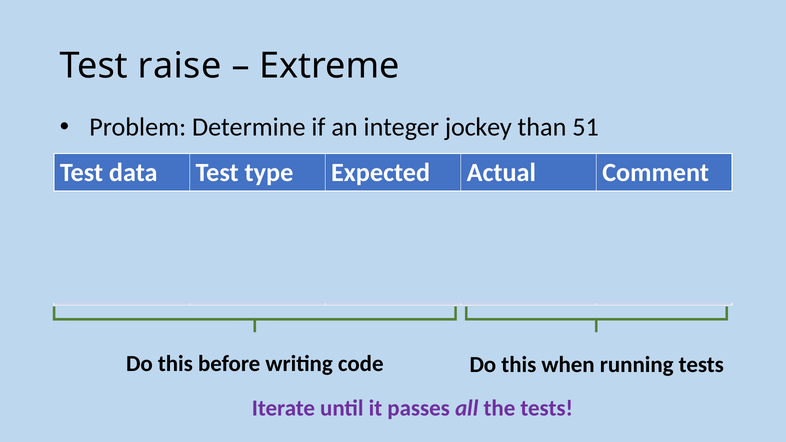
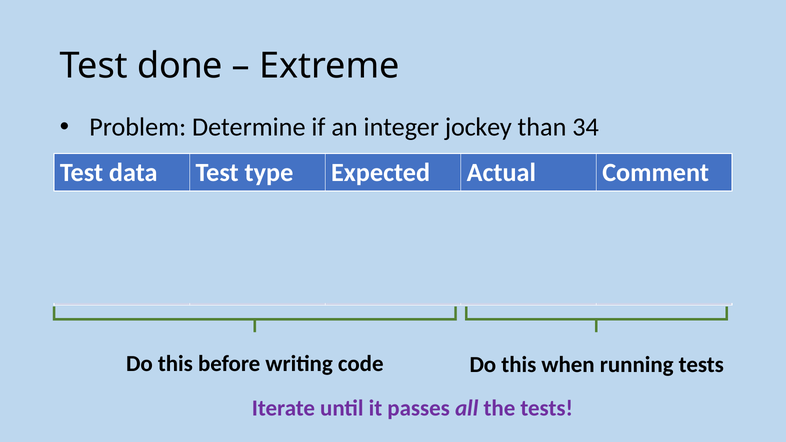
raise: raise -> done
51: 51 -> 34
